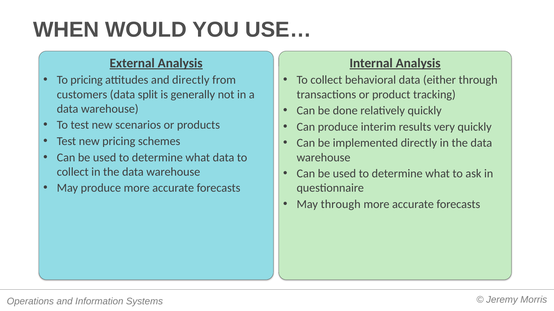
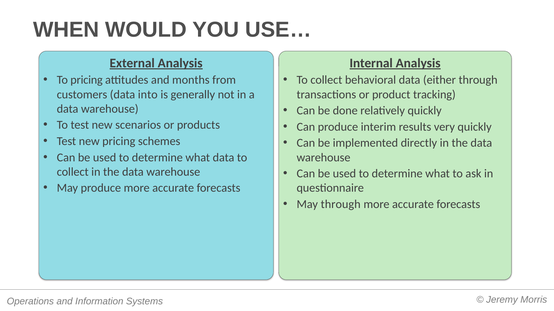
and directly: directly -> months
split: split -> into
